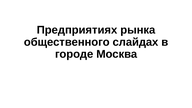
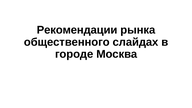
Предприятиях: Предприятиях -> Рекомендации
